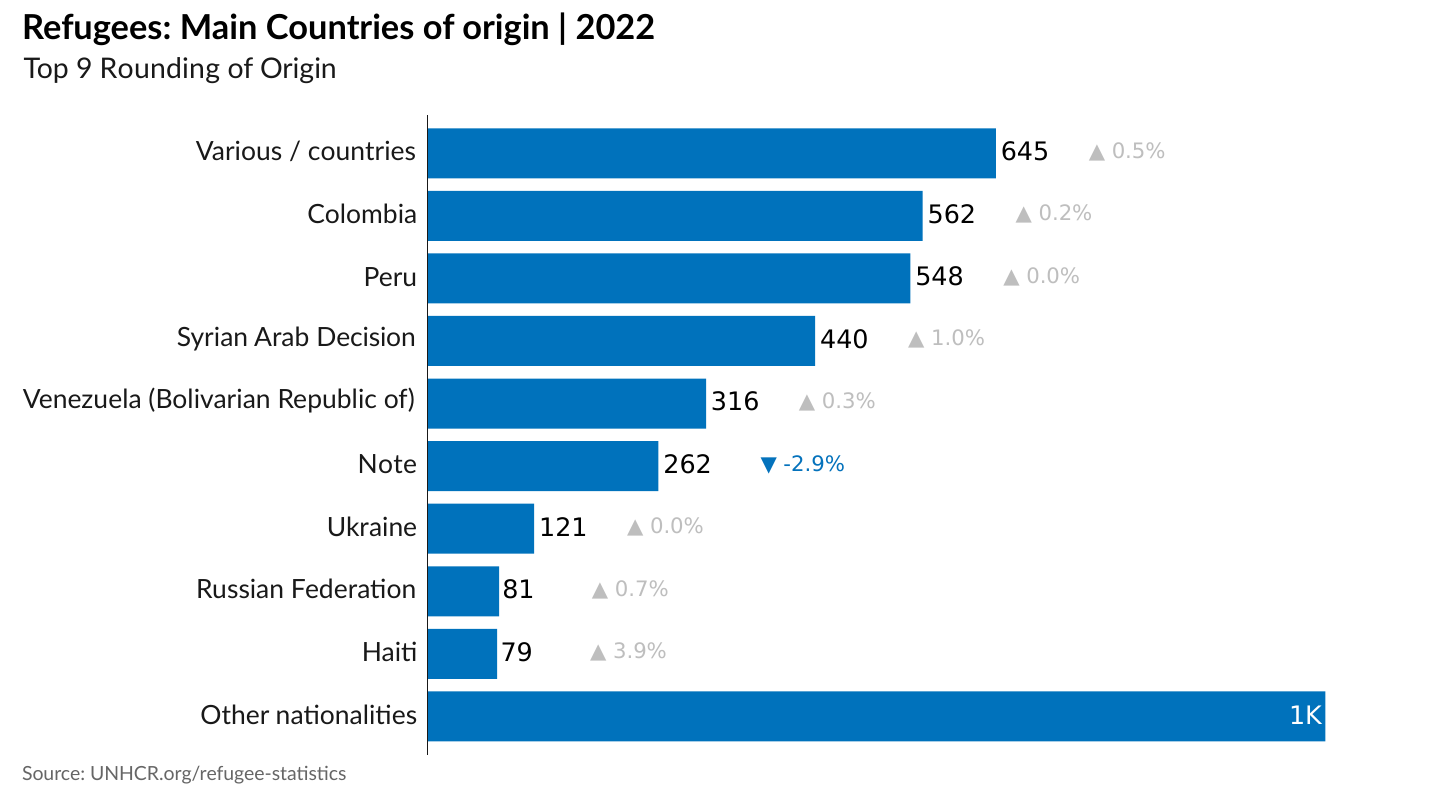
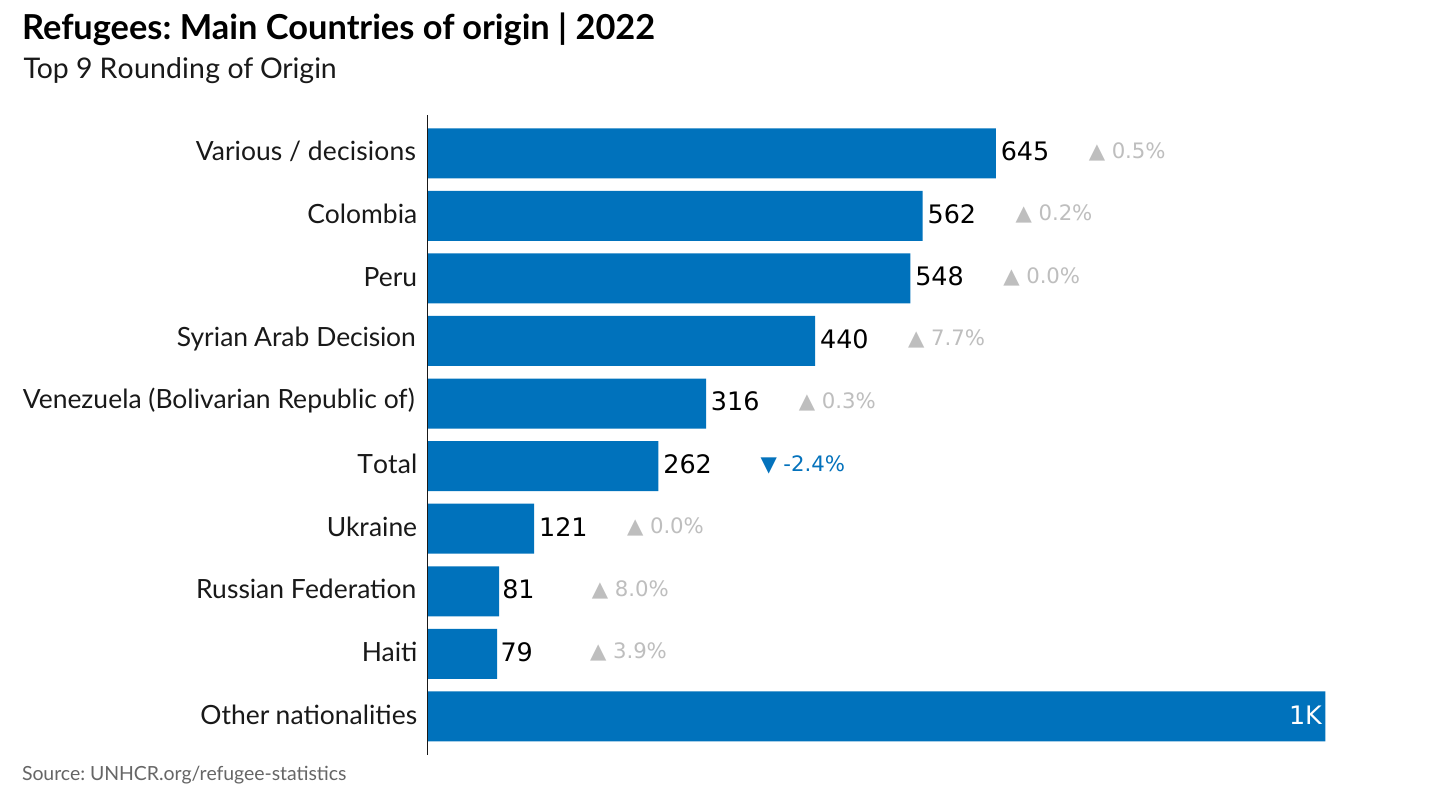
countries at (362, 152): countries -> decisions
1.0%: 1.0% -> 7.7%
-2.9%: -2.9% -> -2.4%
Note: Note -> Total
0.7%: 0.7% -> 8.0%
